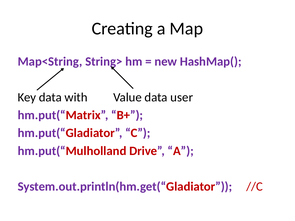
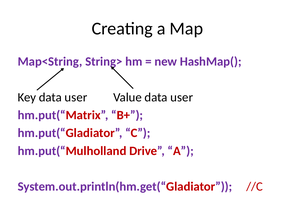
Key data with: with -> user
